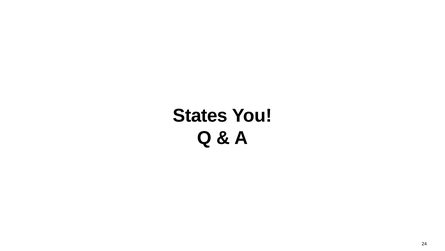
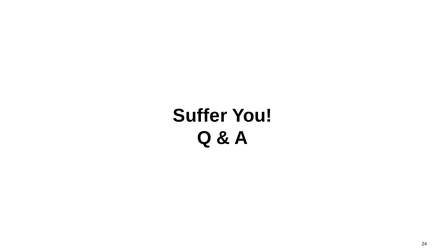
States: States -> Suffer
